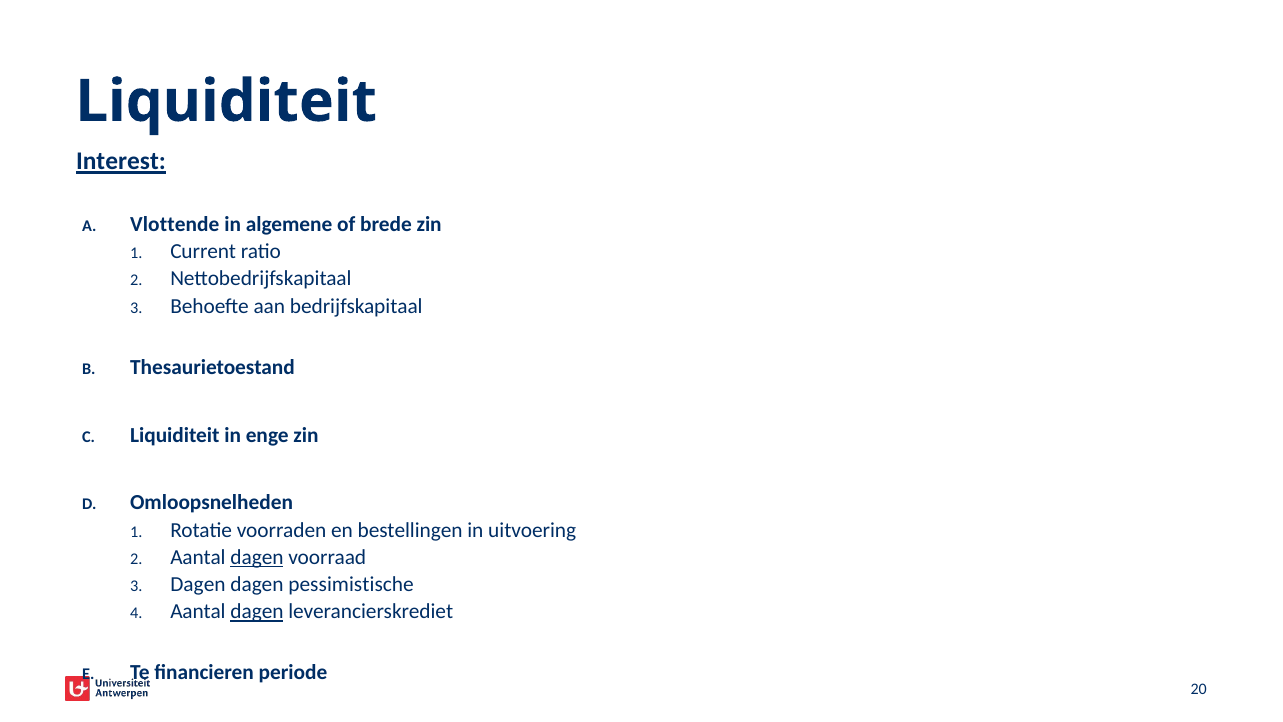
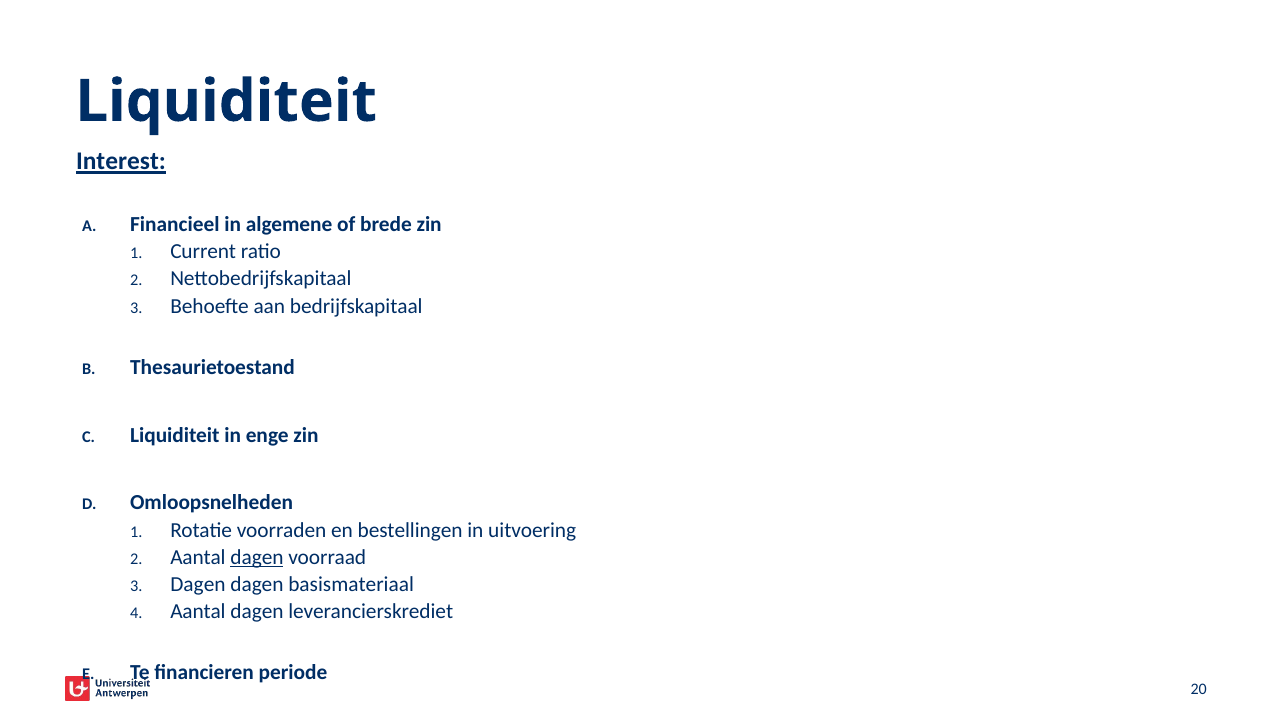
Vlottende: Vlottende -> Financieel
pessimistische: pessimistische -> basismateriaal
dagen at (257, 611) underline: present -> none
